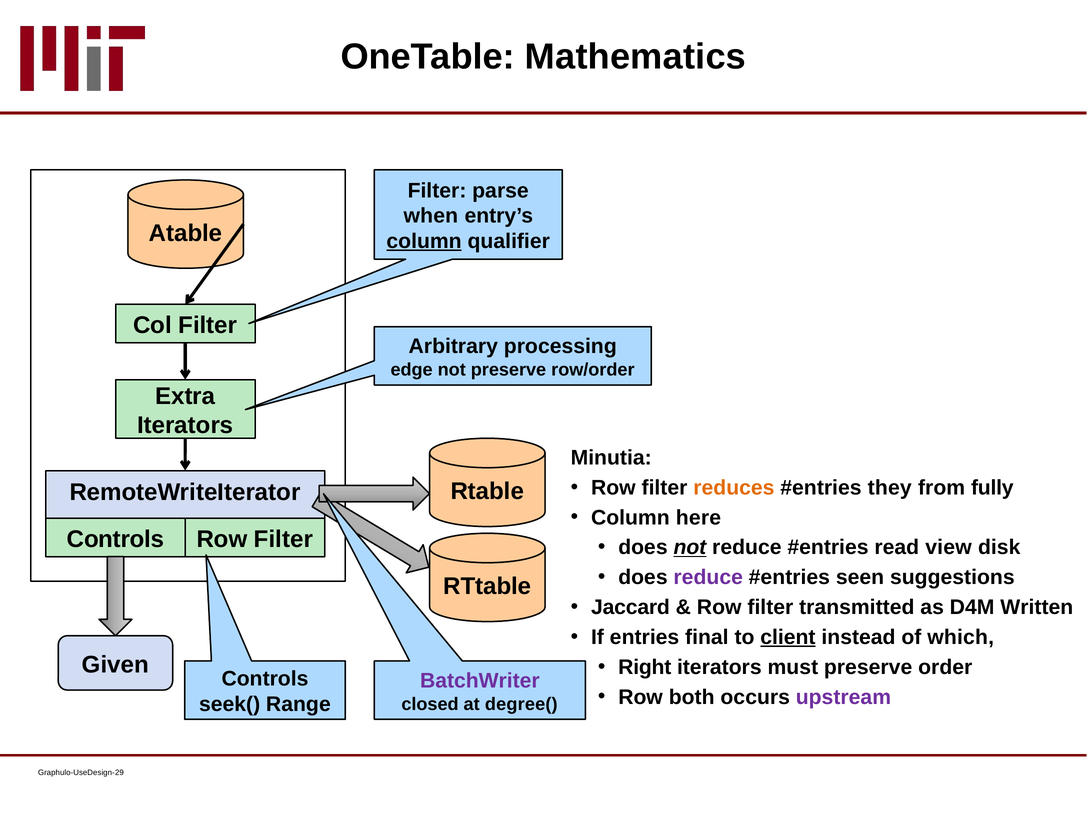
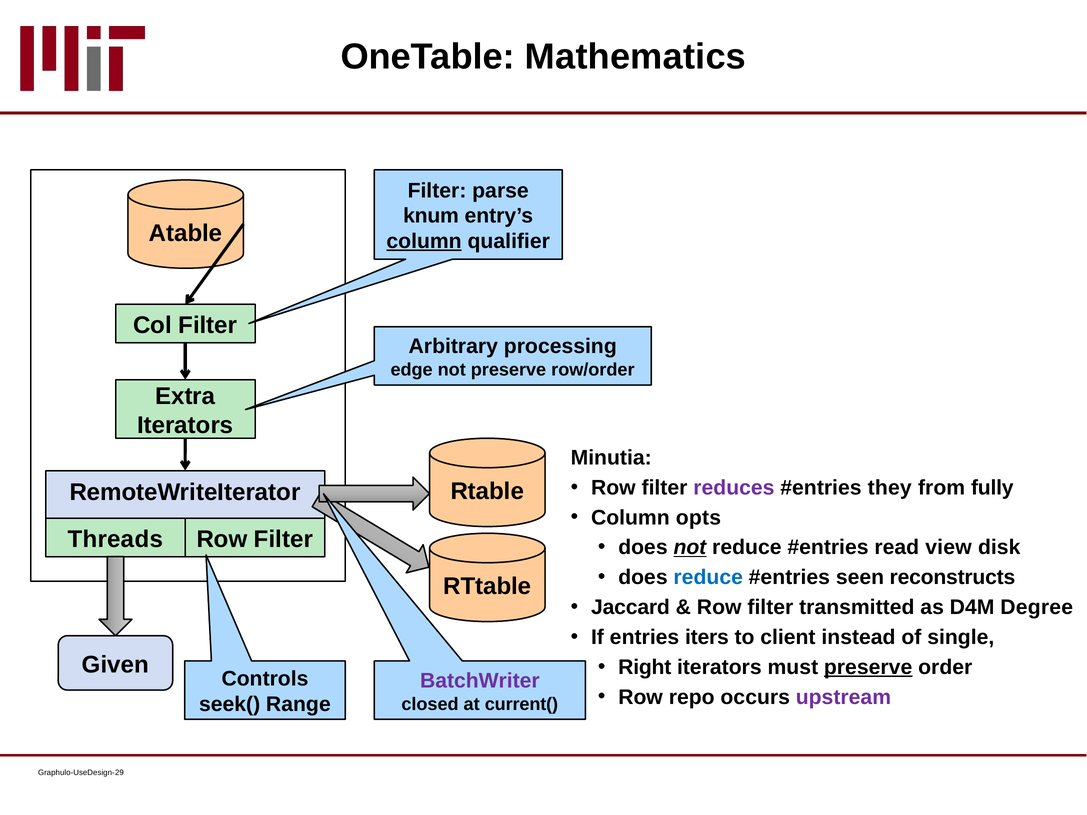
when: when -> knum
reduces colour: orange -> purple
here: here -> opts
Controls at (116, 539): Controls -> Threads
reduce at (708, 578) colour: purple -> blue
suggestions: suggestions -> reconstructs
Written: Written -> Degree
final: final -> iters
client underline: present -> none
which: which -> single
preserve at (868, 667) underline: none -> present
both: both -> repo
degree(: degree( -> current(
